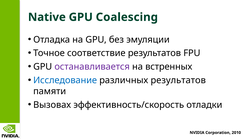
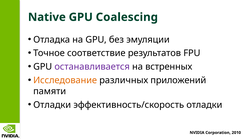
Исследование colour: blue -> orange
различных результатов: результатов -> приложений
Вызовах at (52, 105): Вызовах -> Отладки
